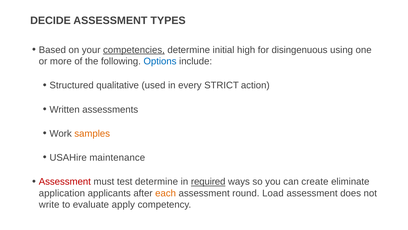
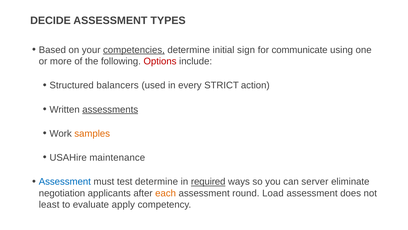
high: high -> sign
disingenuous: disingenuous -> communicate
Options colour: blue -> red
qualitative: qualitative -> balancers
assessments underline: none -> present
Assessment at (65, 181) colour: red -> blue
create: create -> server
application: application -> negotiation
write: write -> least
